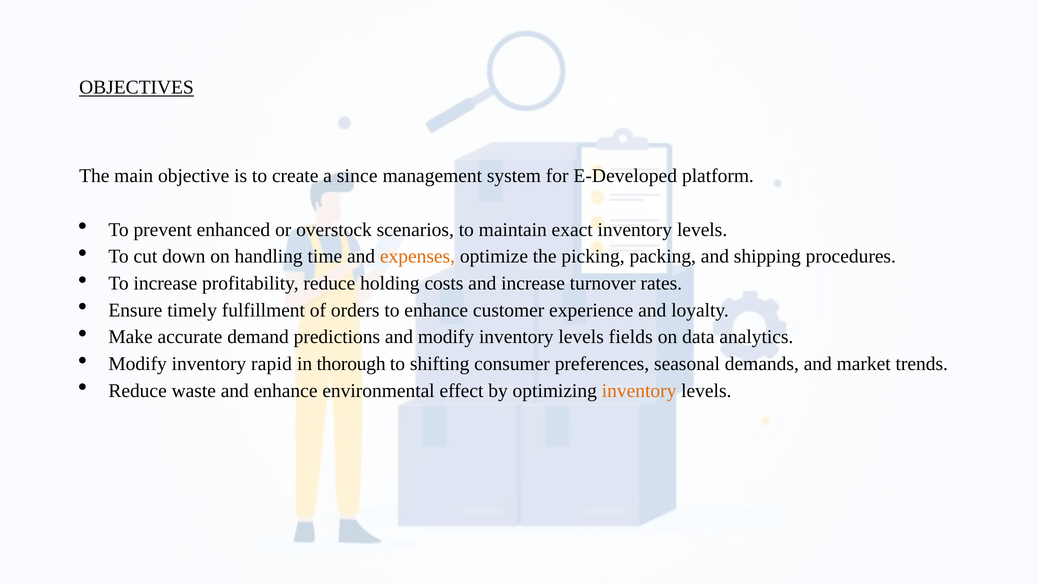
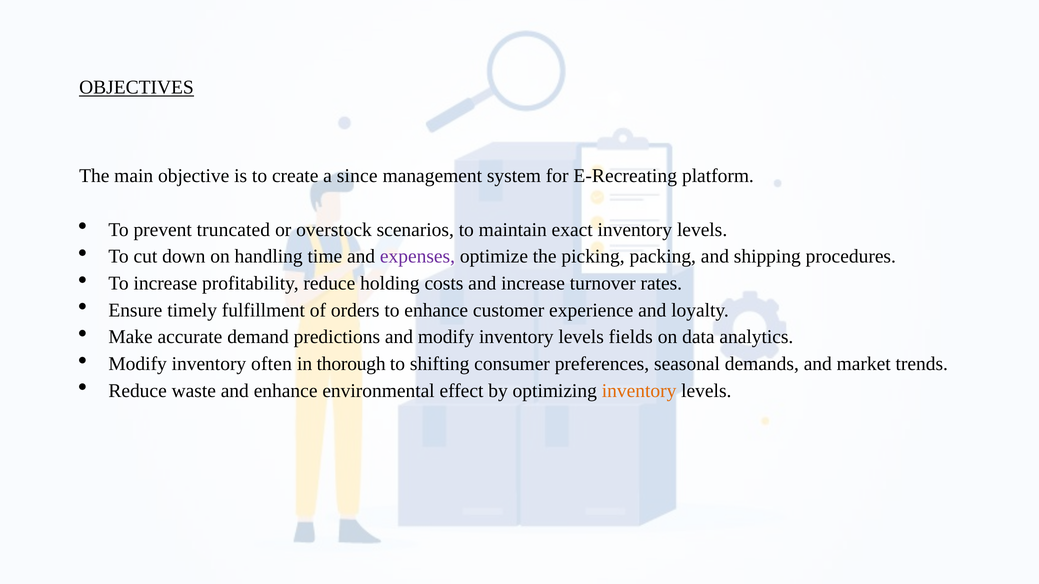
E-Developed: E-Developed -> E-Recreating
enhanced: enhanced -> truncated
expenses colour: orange -> purple
rapid: rapid -> often
